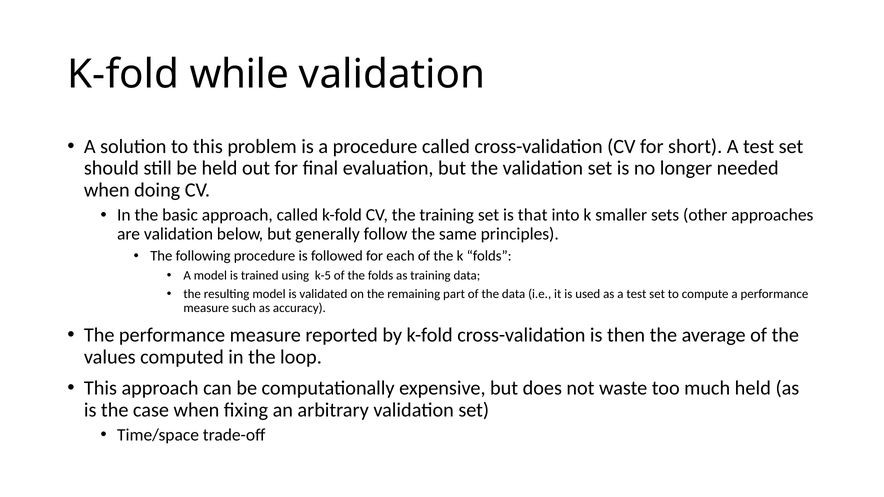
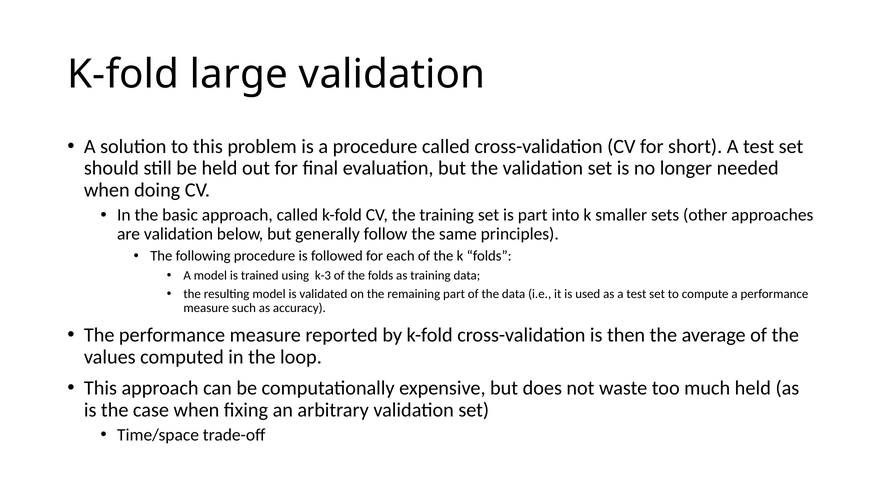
while: while -> large
is that: that -> part
k-5: k-5 -> k-3
